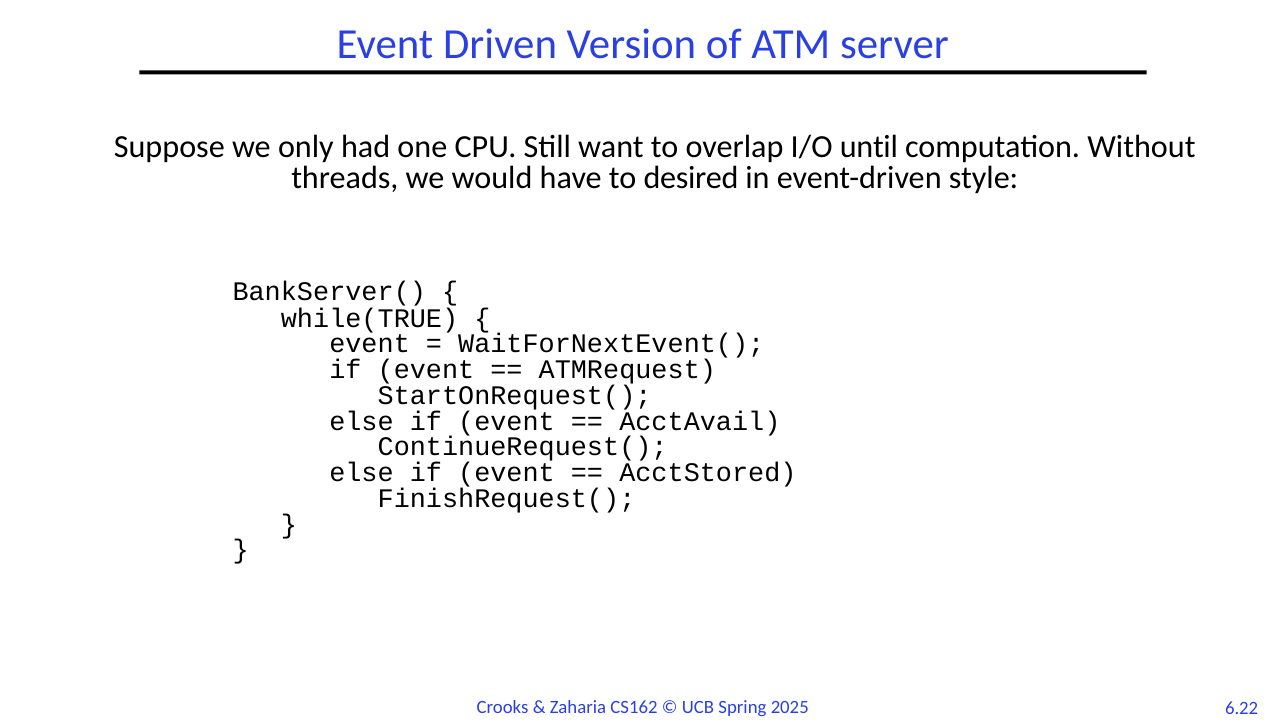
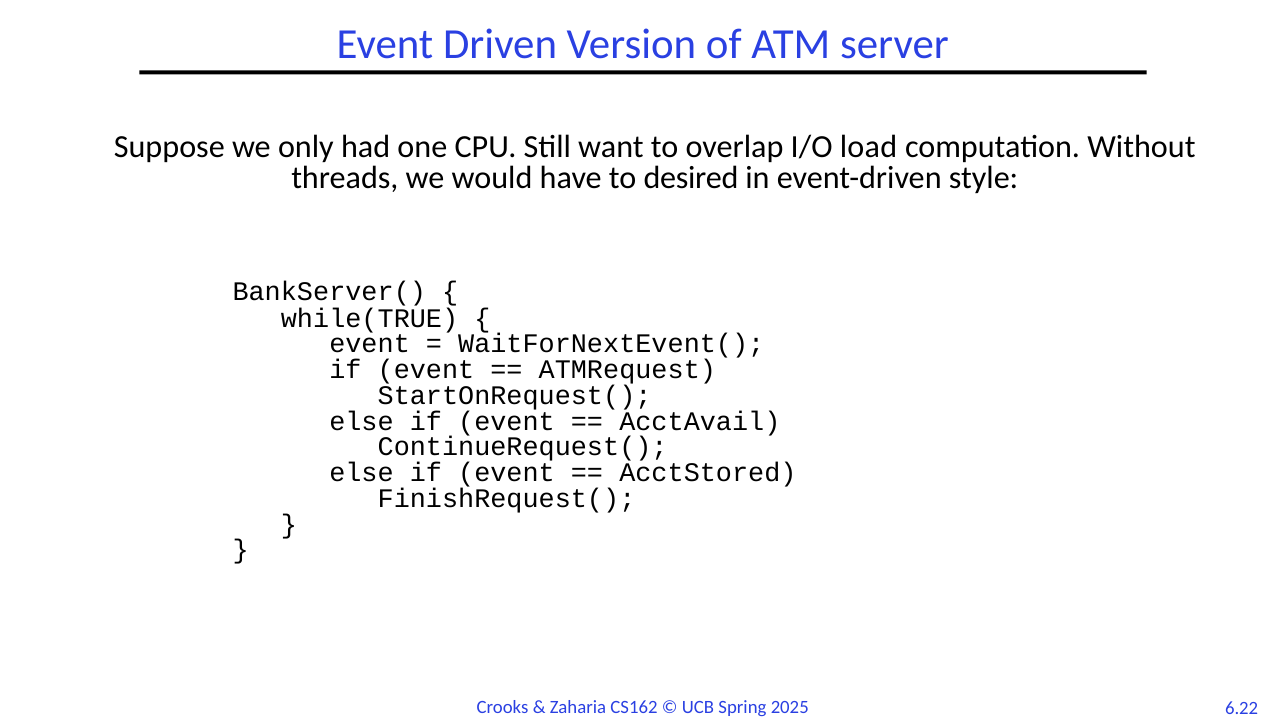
until: until -> load
